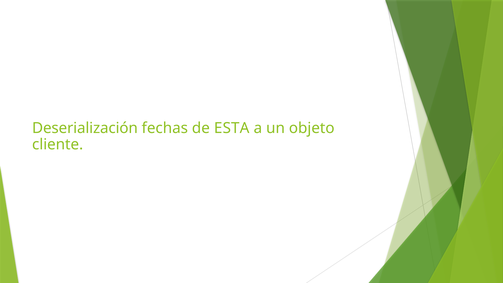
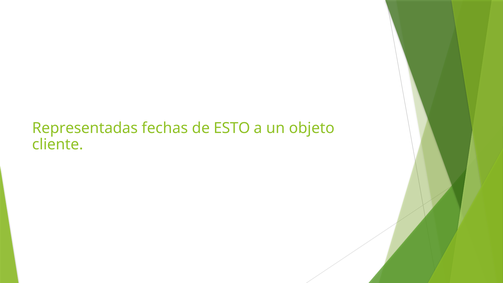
Deserialización: Deserialización -> Representadas
ESTA: ESTA -> ESTO
